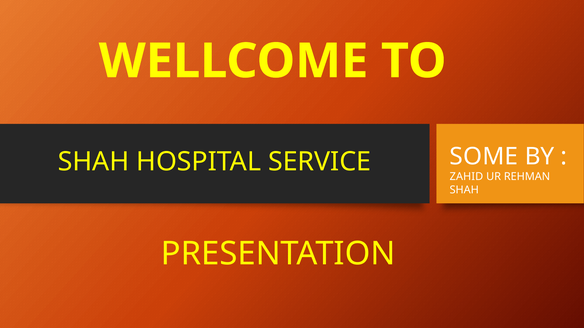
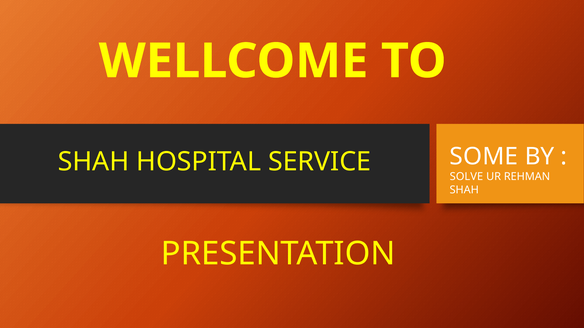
ZAHID: ZAHID -> SOLVE
